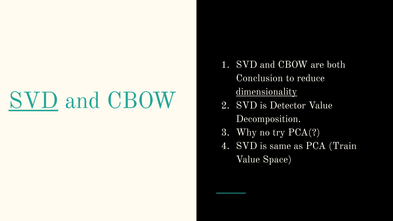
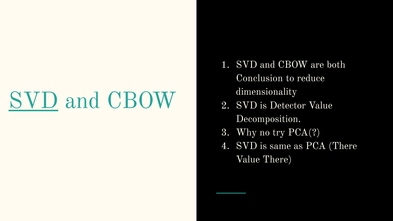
dimensionality underline: present -> none
PCA Train: Train -> There
Value Space: Space -> There
